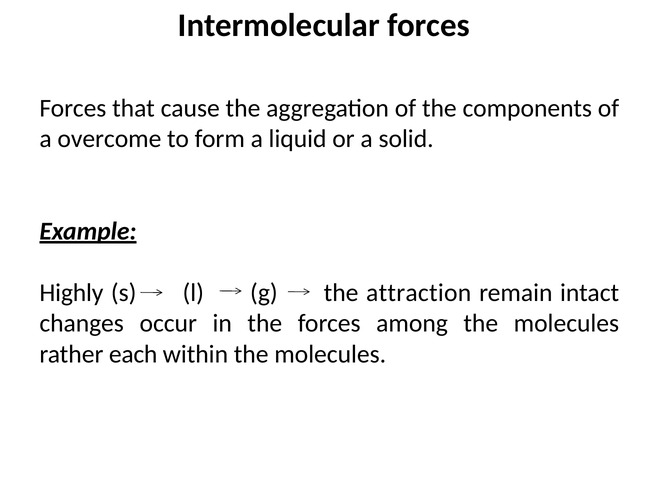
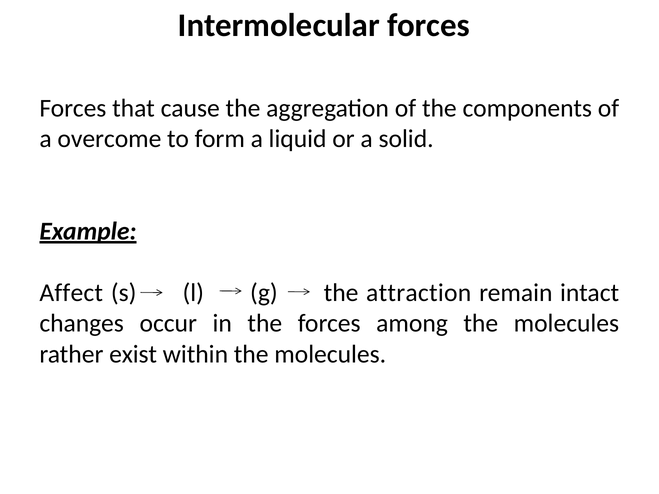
Highly: Highly -> Affect
each: each -> exist
